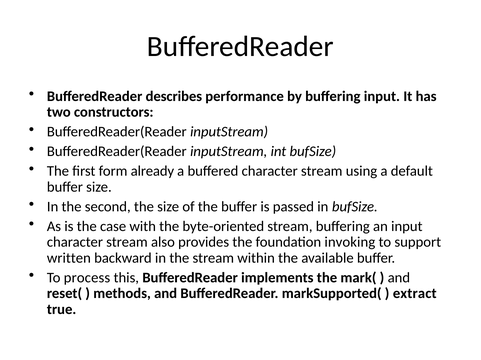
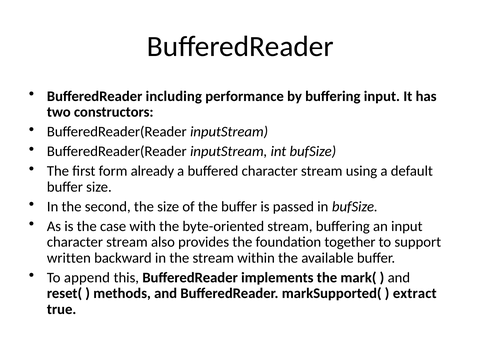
describes: describes -> including
invoking: invoking -> together
process: process -> append
